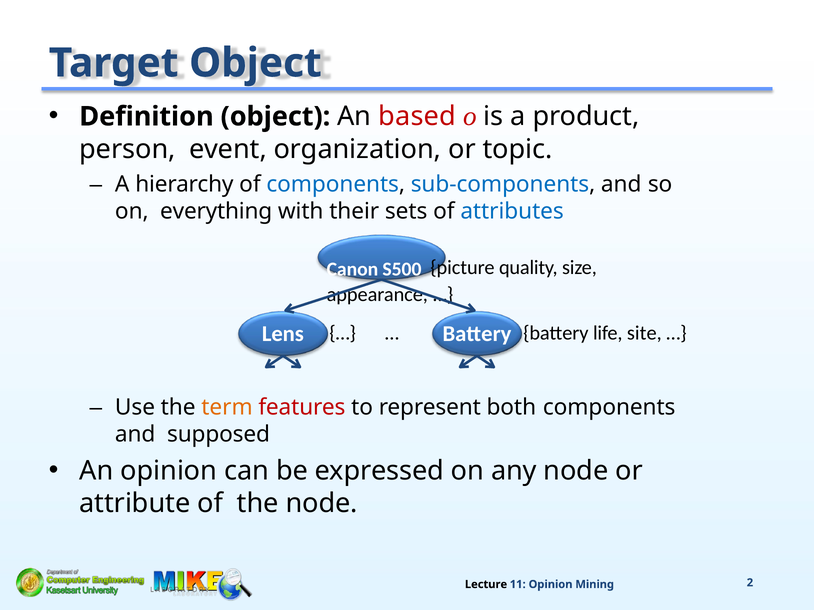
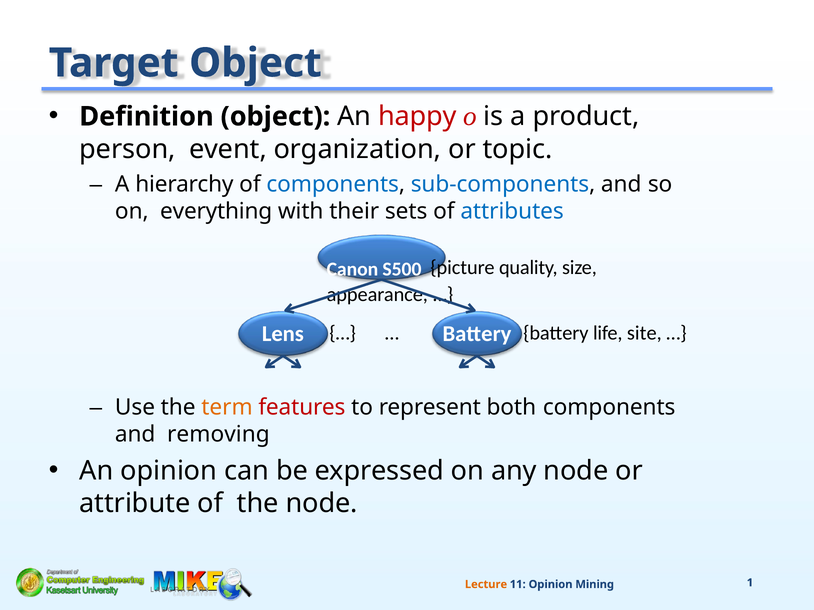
based: based -> happy
supposed: supposed -> removing
Lecture colour: black -> orange
2: 2 -> 1
